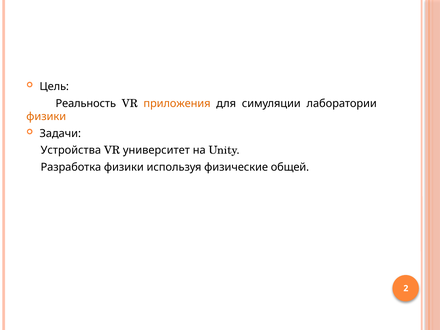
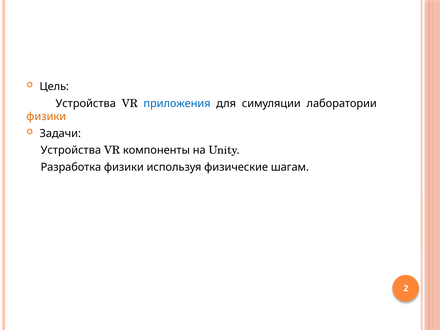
Реальность at (86, 103): Реальность -> Устройства
приложения colour: orange -> blue
университет: университет -> компоненты
общей: общей -> шагам
